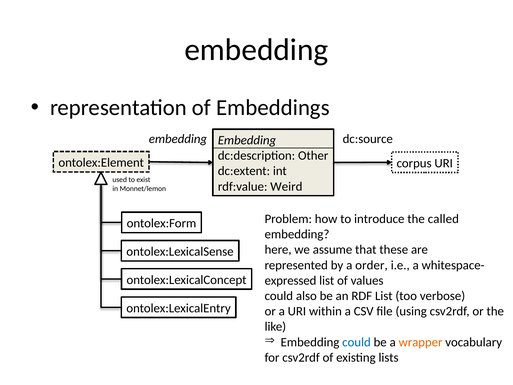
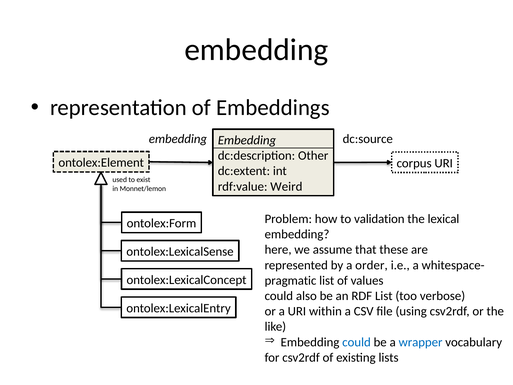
introduce: introduce -> validation
called: called -> lexical
expressed: expressed -> pragmatic
wrapper colour: orange -> blue
